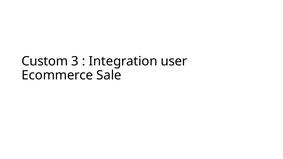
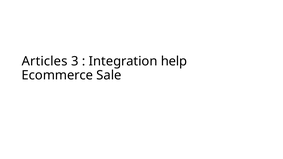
Custom: Custom -> Articles
user: user -> help
